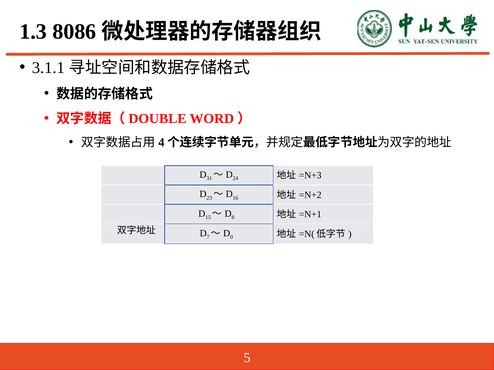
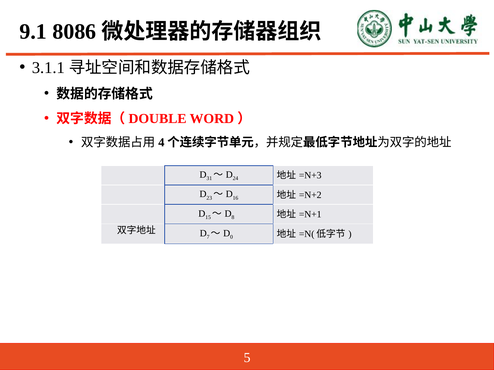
1.3: 1.3 -> 9.1
